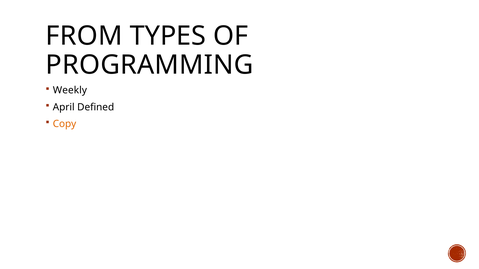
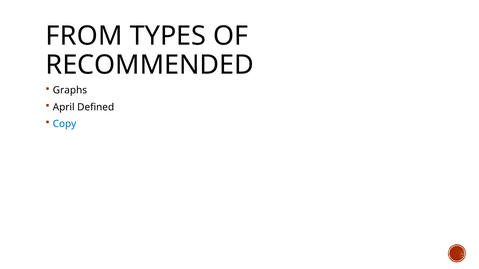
PROGRAMMING: PROGRAMMING -> RECOMMENDED
Weekly: Weekly -> Graphs
Copy colour: orange -> blue
